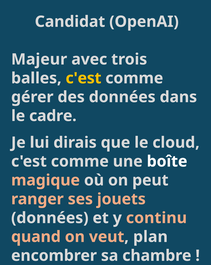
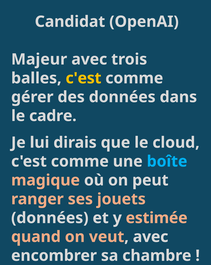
boîte colour: white -> light blue
continu: continu -> estimée
veut plan: plan -> avec
